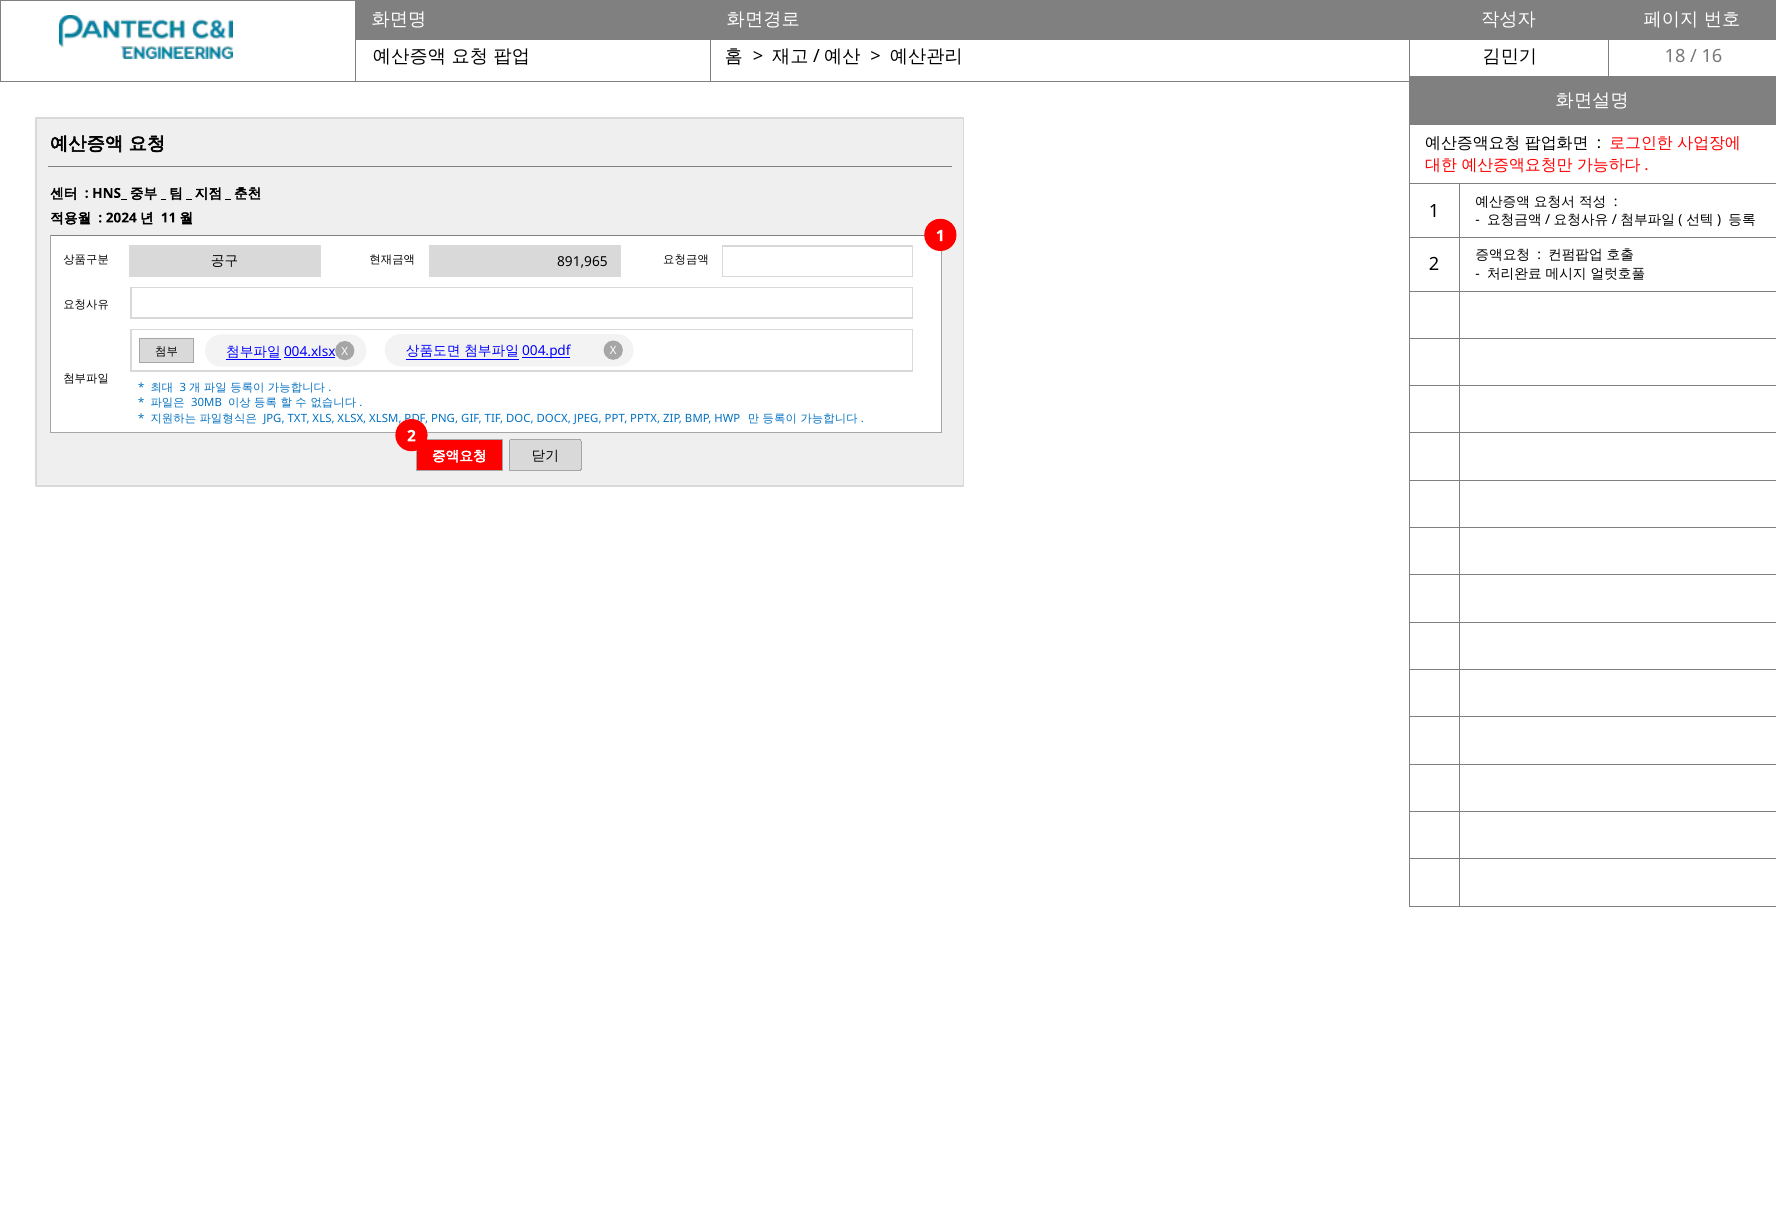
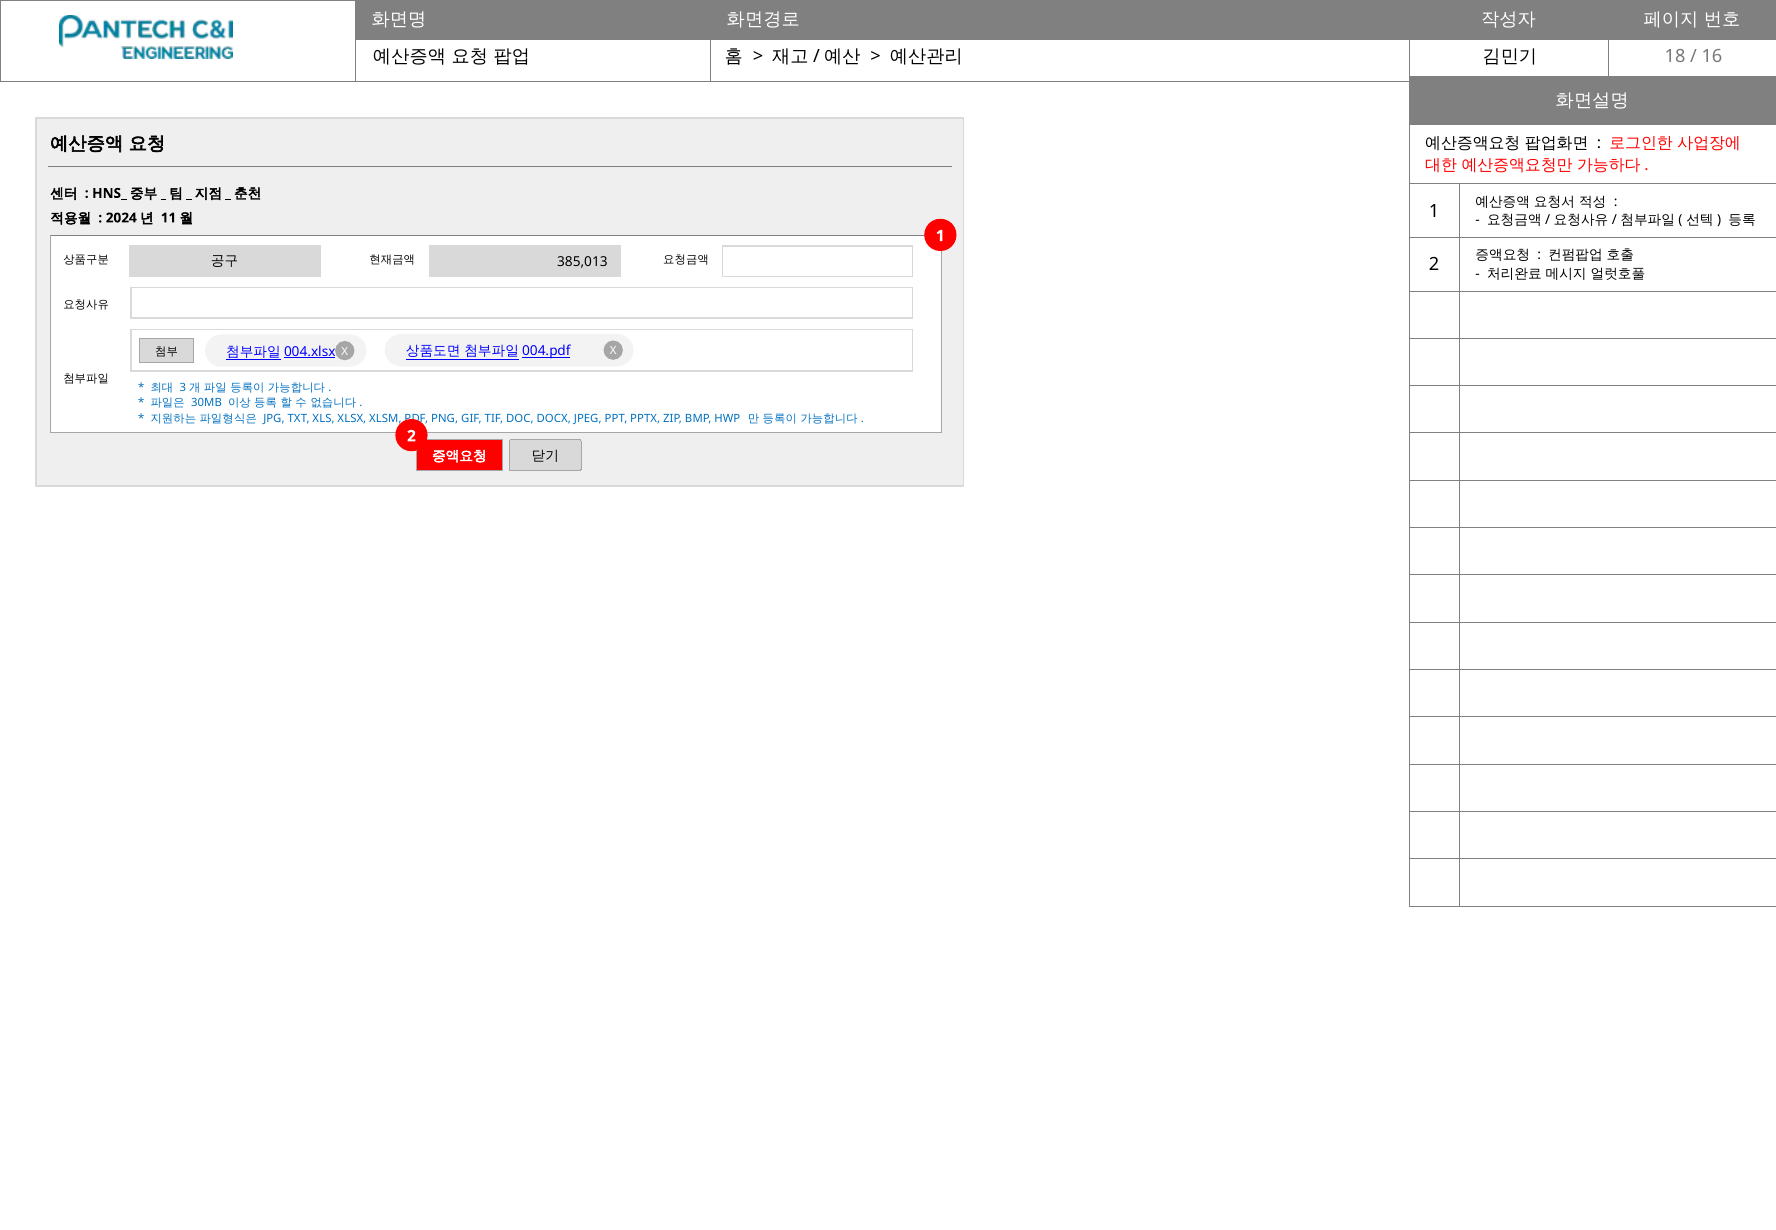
891,965: 891,965 -> 385,013
